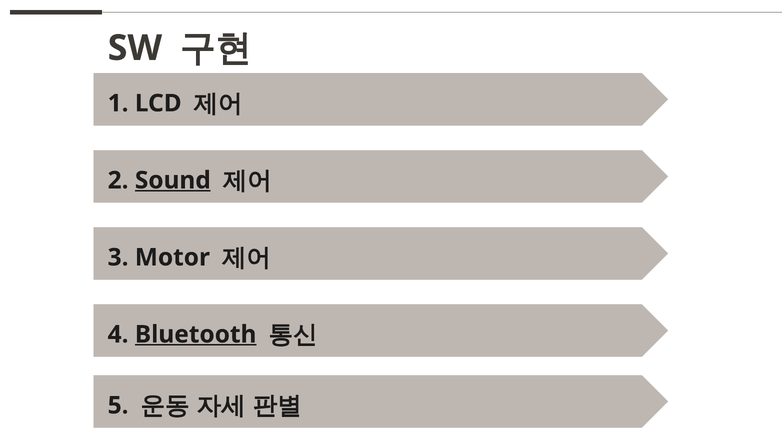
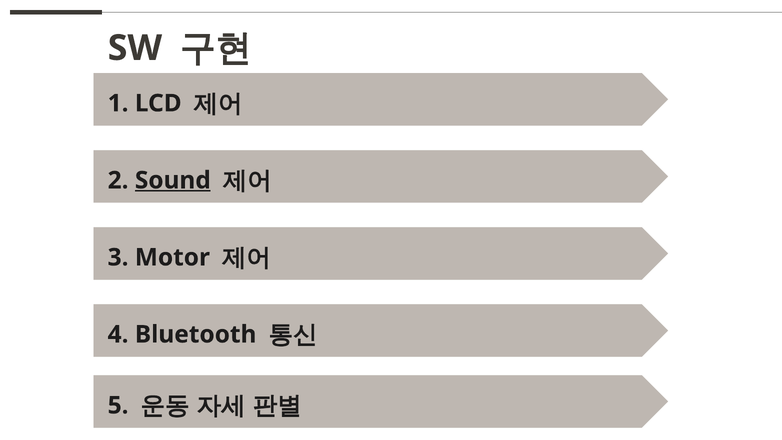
Bluetooth underline: present -> none
